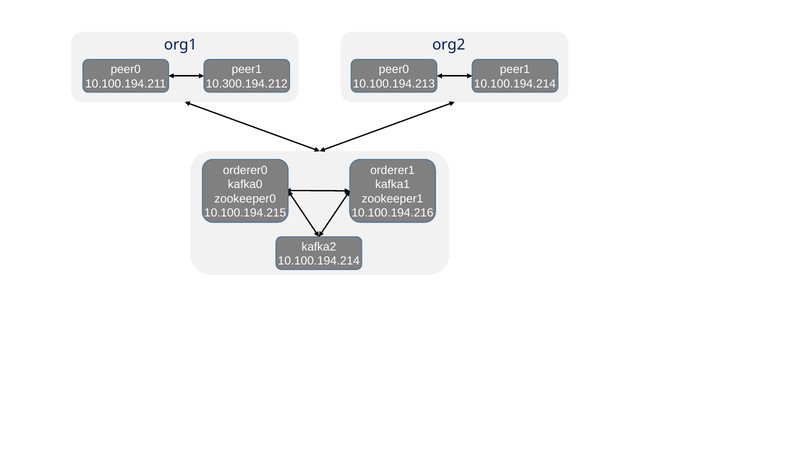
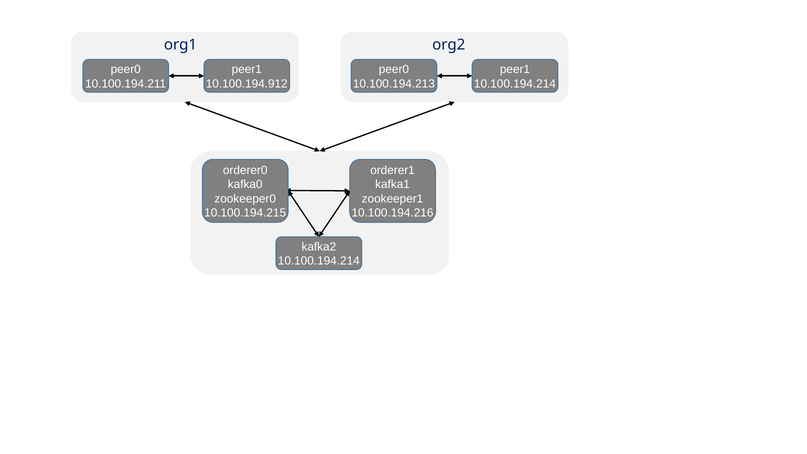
10.300.194.212: 10.300.194.212 -> 10.100.194.912
